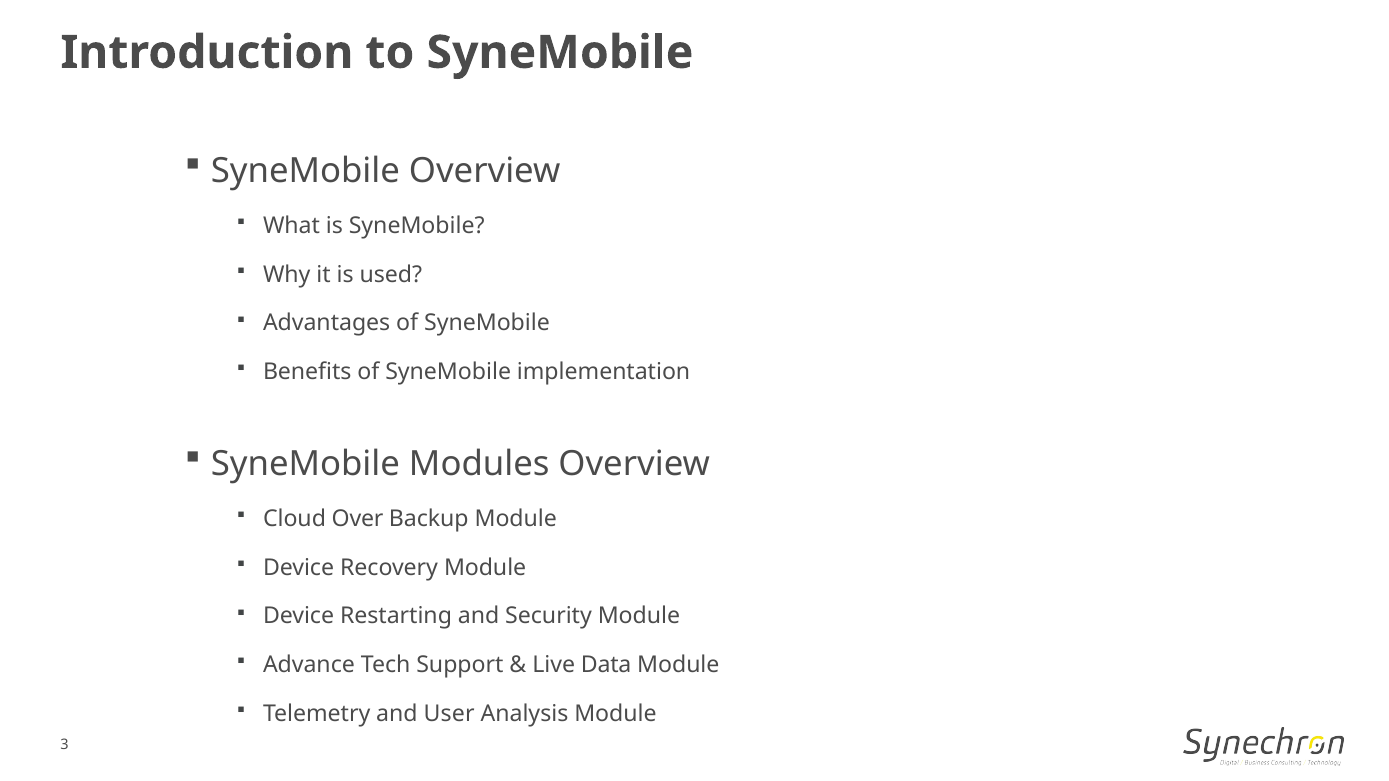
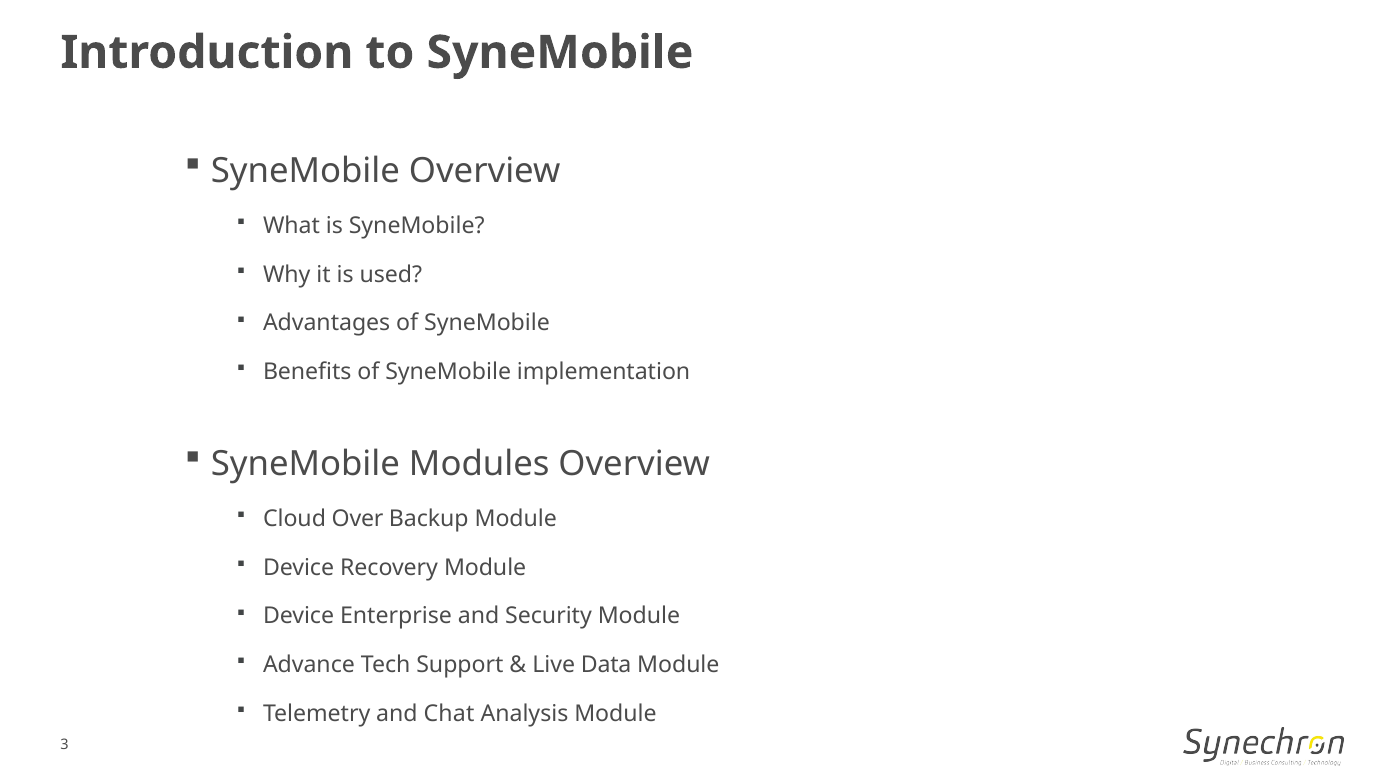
Restarting: Restarting -> Enterprise
User: User -> Chat
